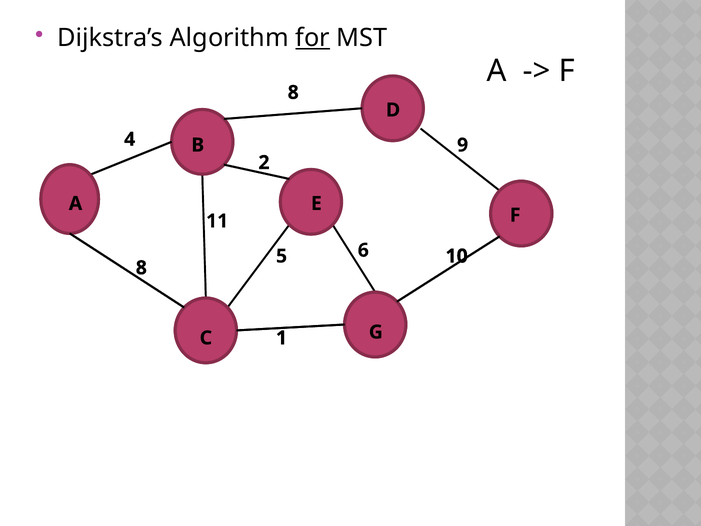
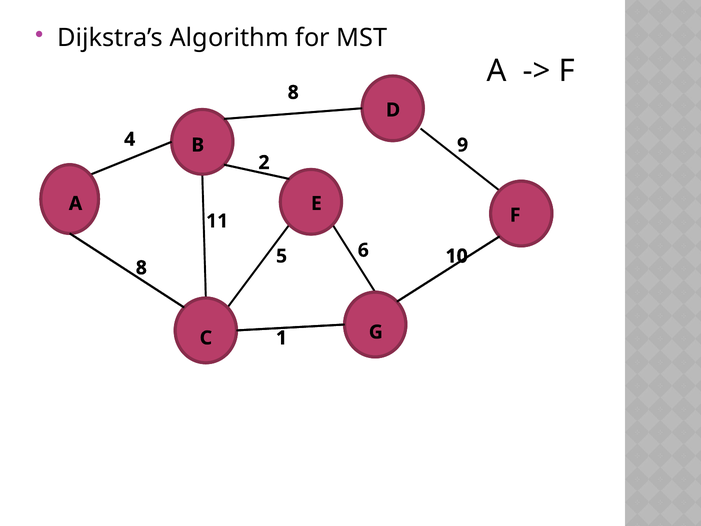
for underline: present -> none
